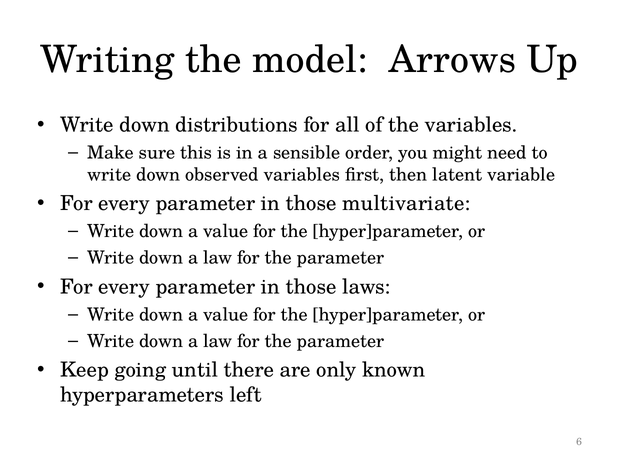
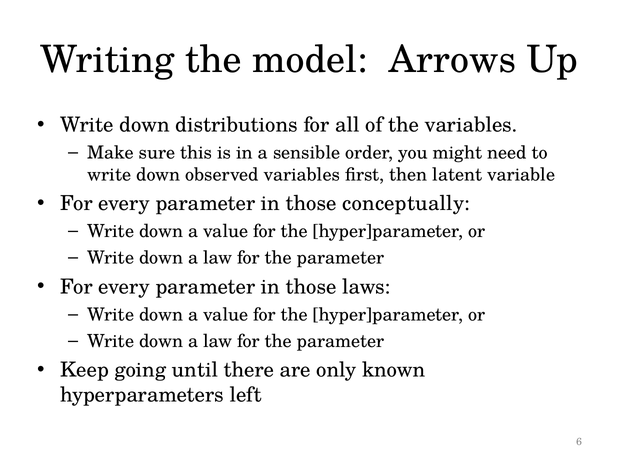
multivariate: multivariate -> conceptually
